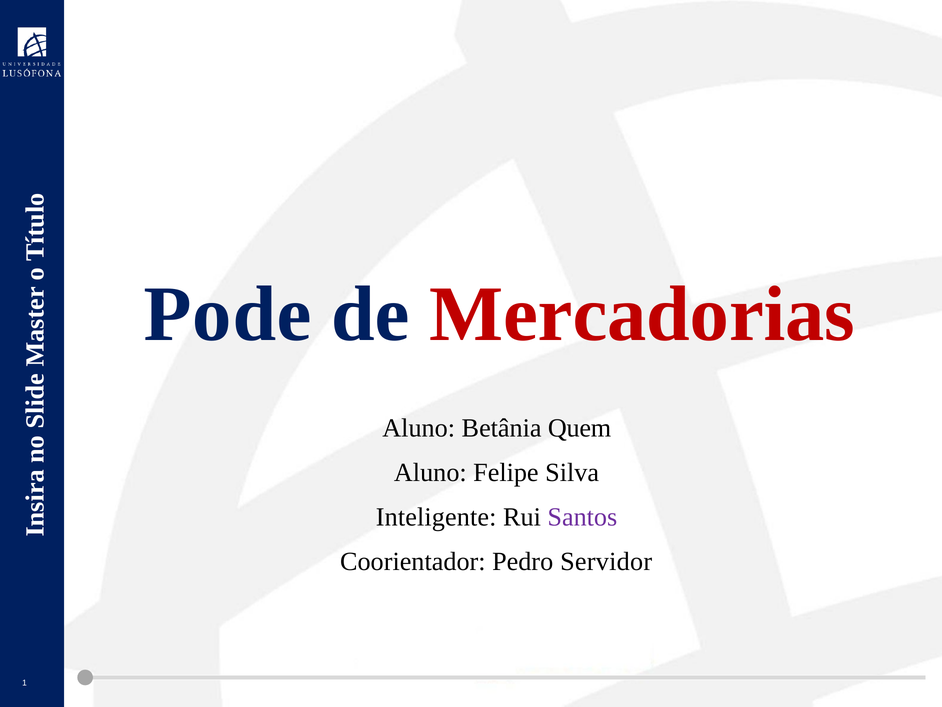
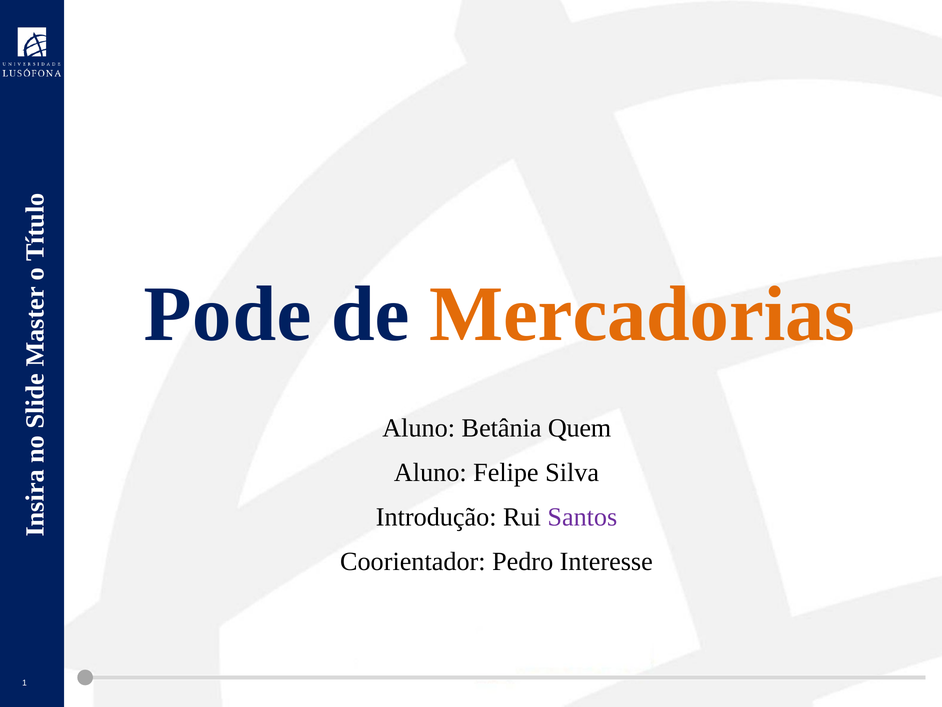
Mercadorias colour: red -> orange
Inteligente: Inteligente -> Introdução
Servidor: Servidor -> Interesse
